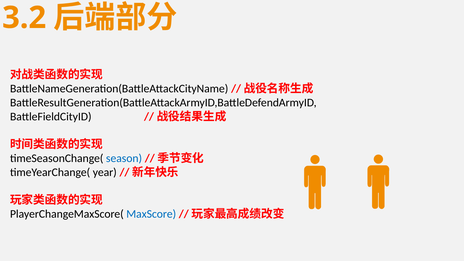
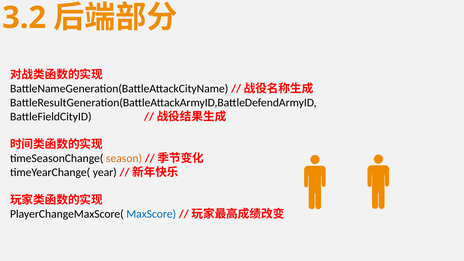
season colour: blue -> orange
